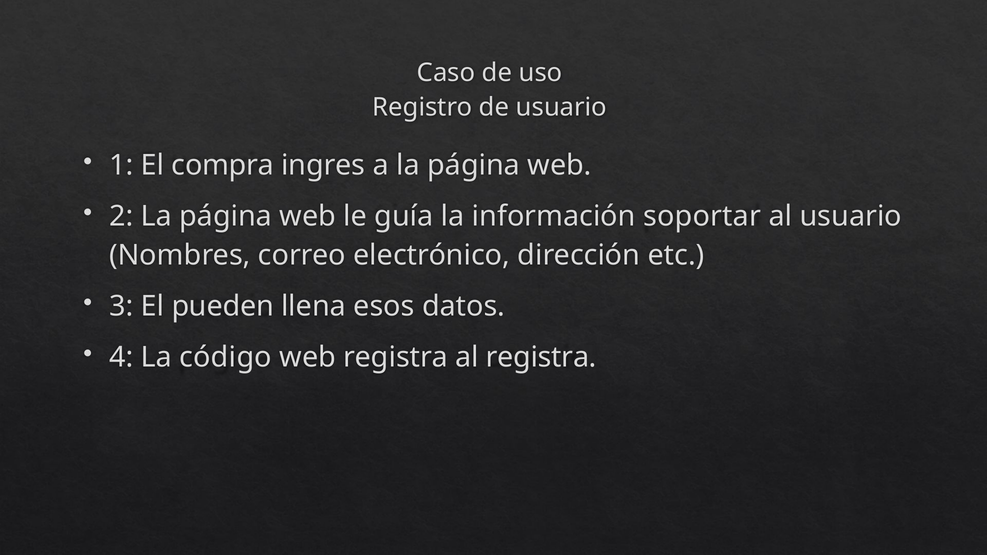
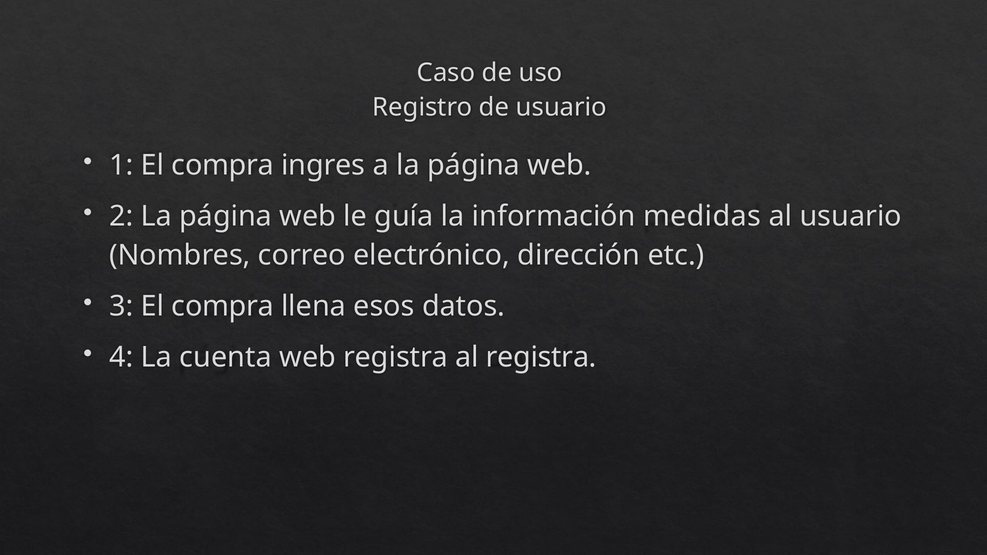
soportar: soportar -> medidas
3 El pueden: pueden -> compra
código: código -> cuenta
